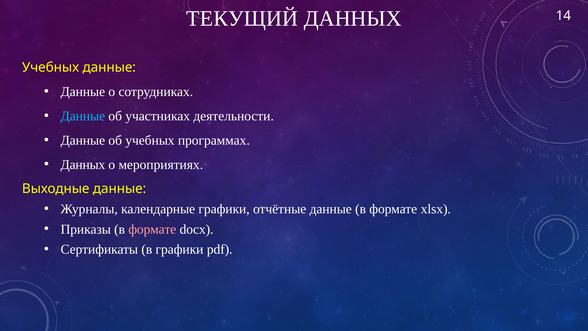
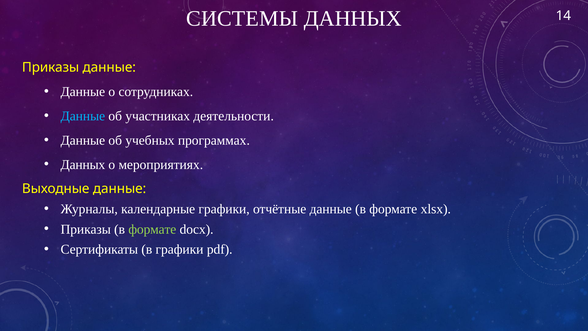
ТЕКУЩИЙ: ТЕКУЩИЙ -> СИСТЕМЫ
Учебных at (51, 67): Учебных -> Приказы
формате at (152, 229) colour: pink -> light green
